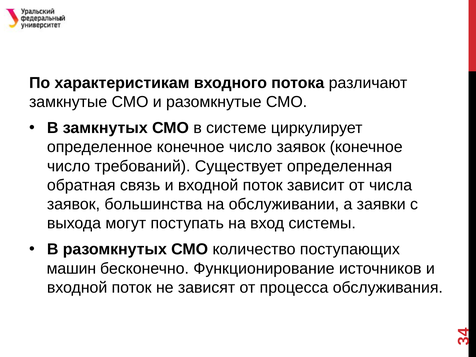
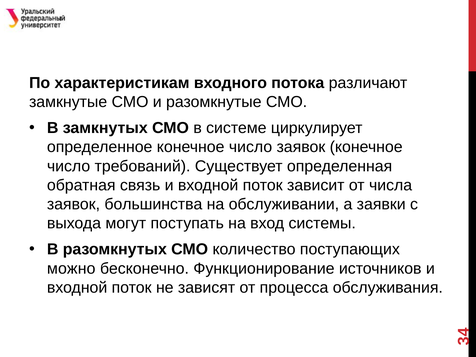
машин: машин -> можно
